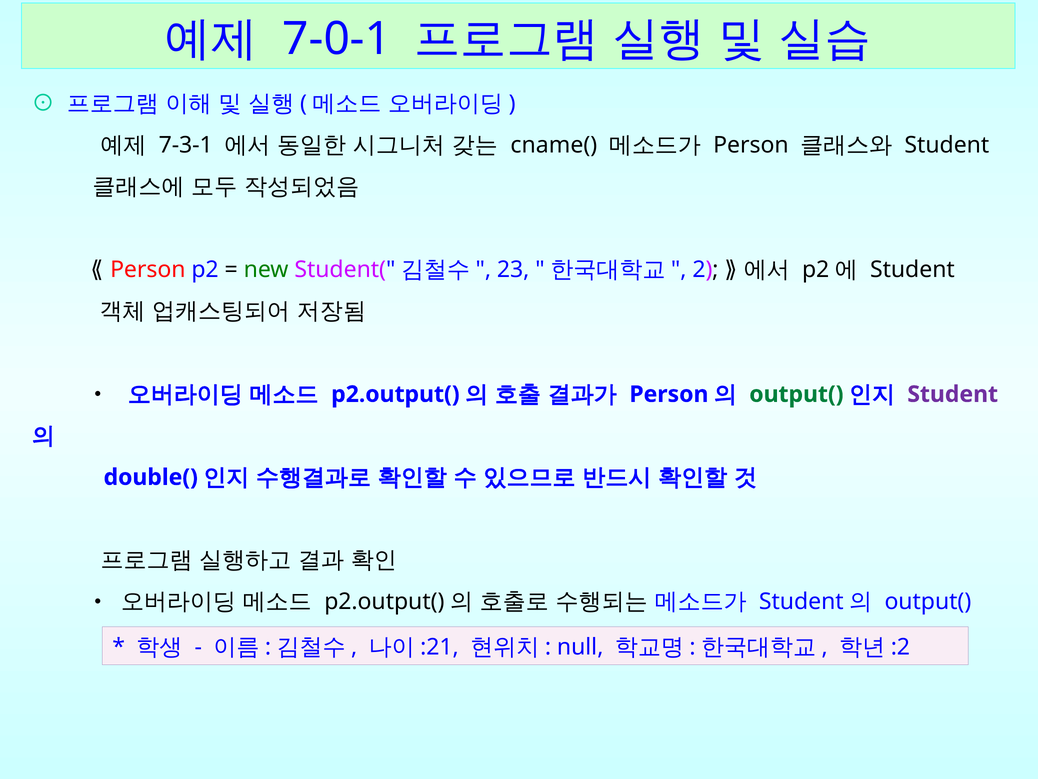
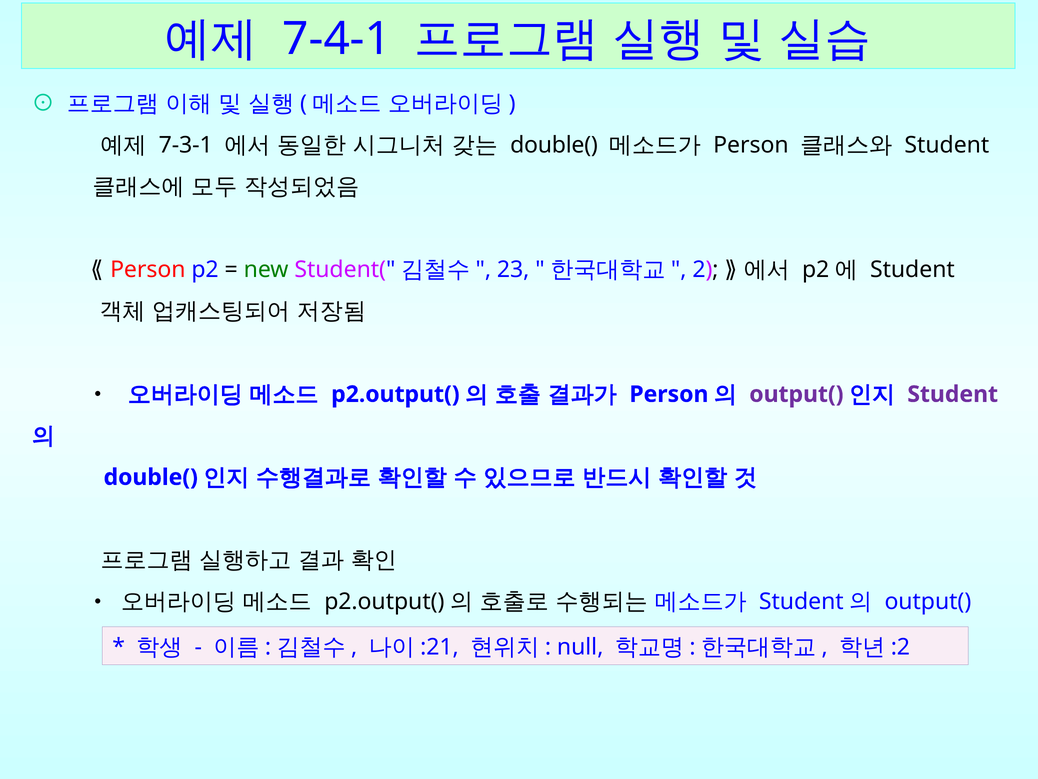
7-0-1: 7-0-1 -> 7-4-1
cname( at (554, 145): cname( -> double(
output( at (796, 394) colour: green -> purple
